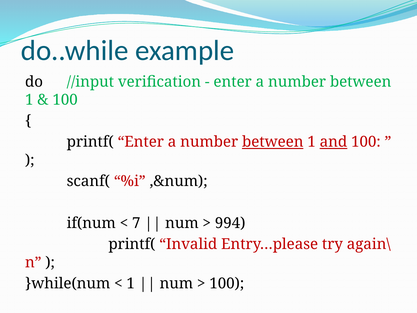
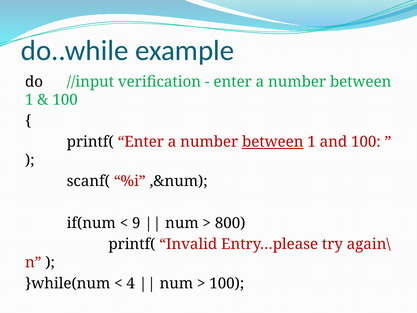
and underline: present -> none
7: 7 -> 9
994: 994 -> 800
1 at (131, 283): 1 -> 4
